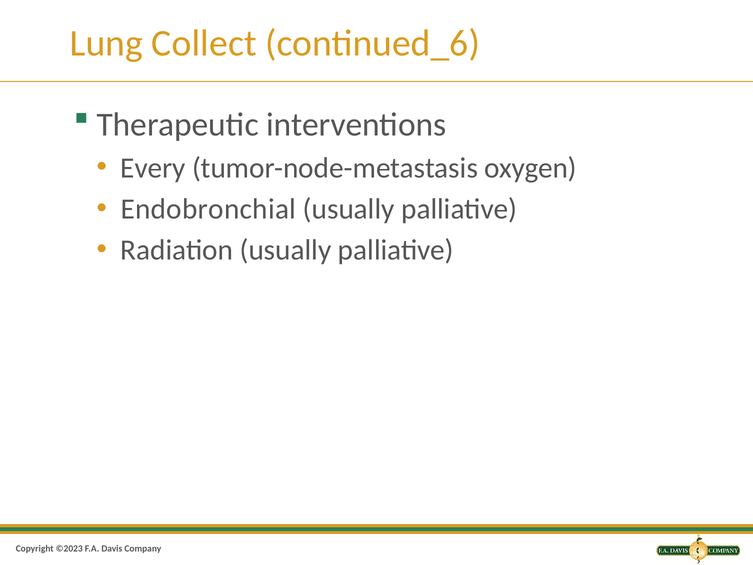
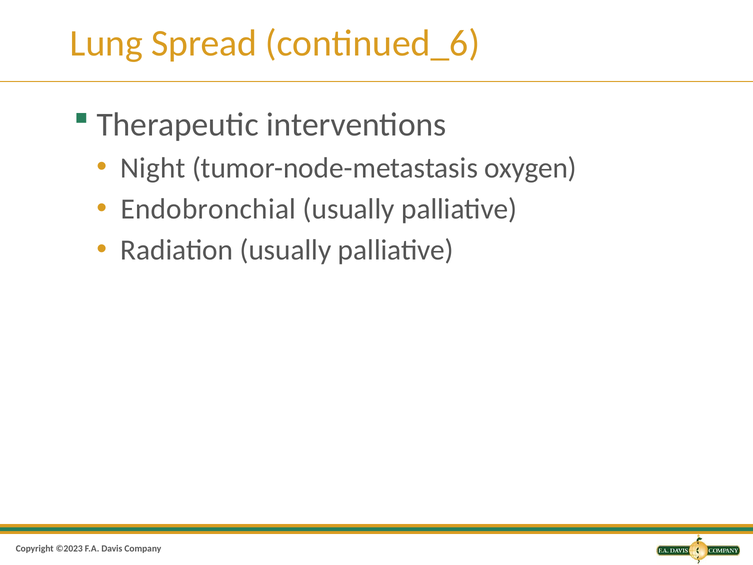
Collect: Collect -> Spread
Every: Every -> Night
